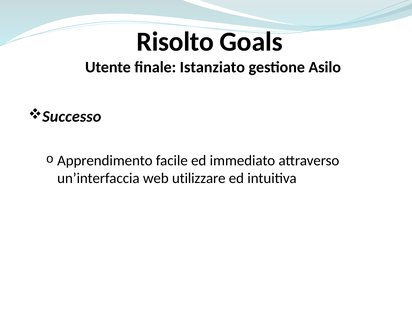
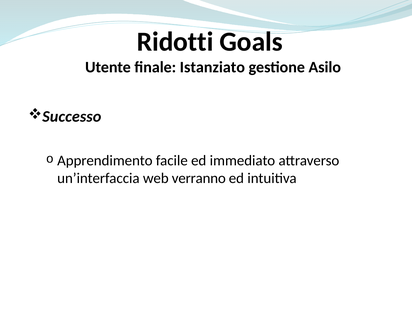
Risolto: Risolto -> Ridotti
utilizzare: utilizzare -> verranno
